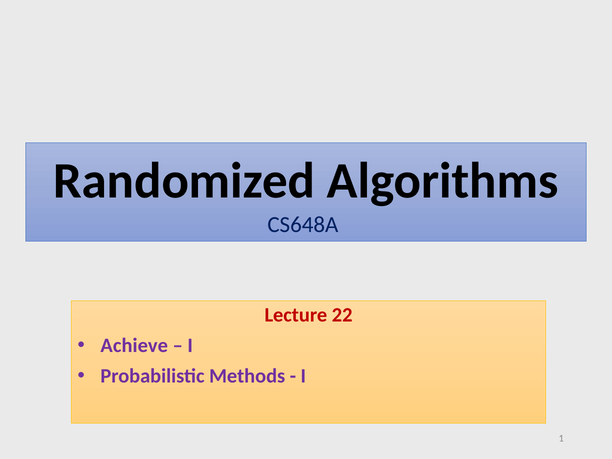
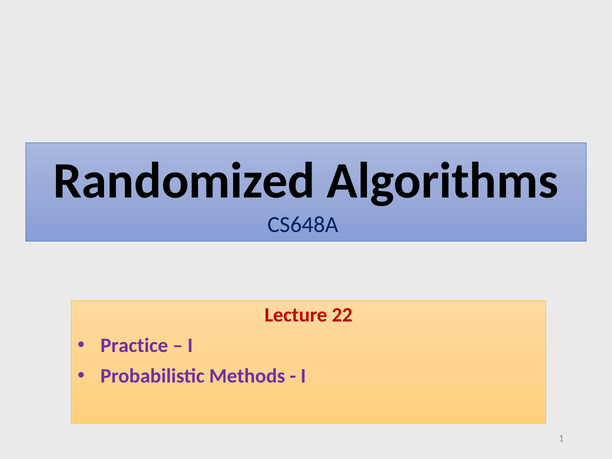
Achieve: Achieve -> Practice
